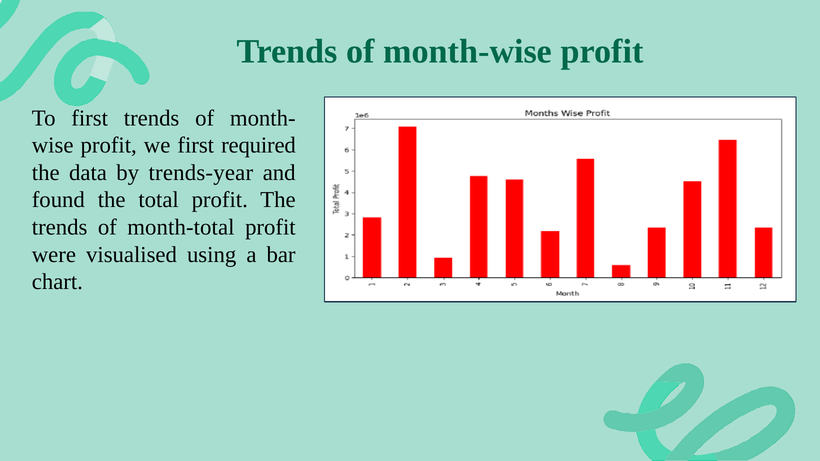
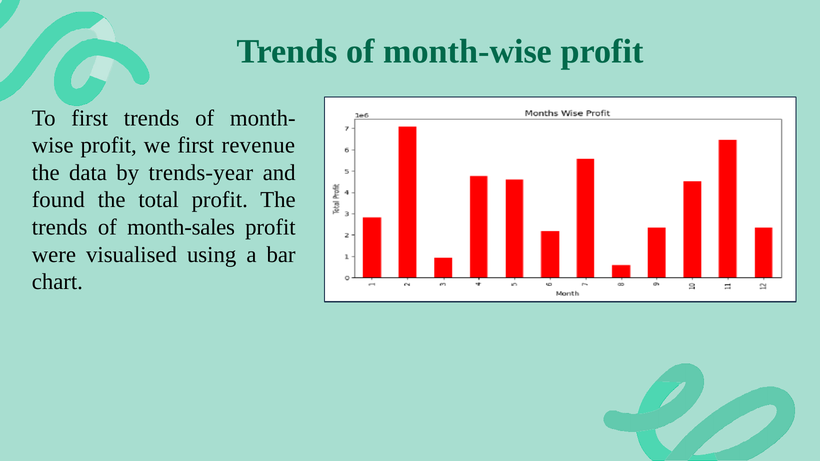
required: required -> revenue
month-total: month-total -> month-sales
